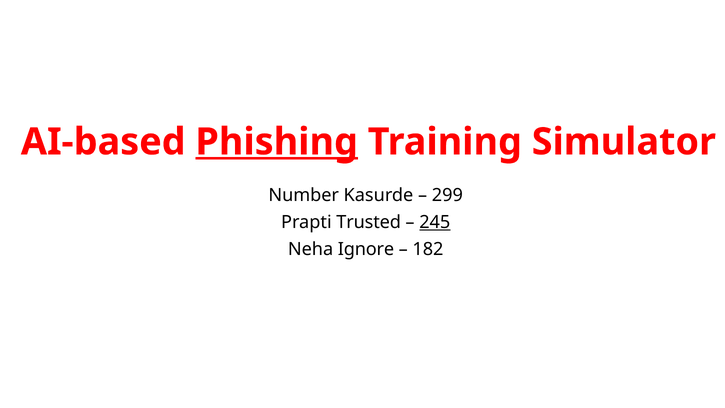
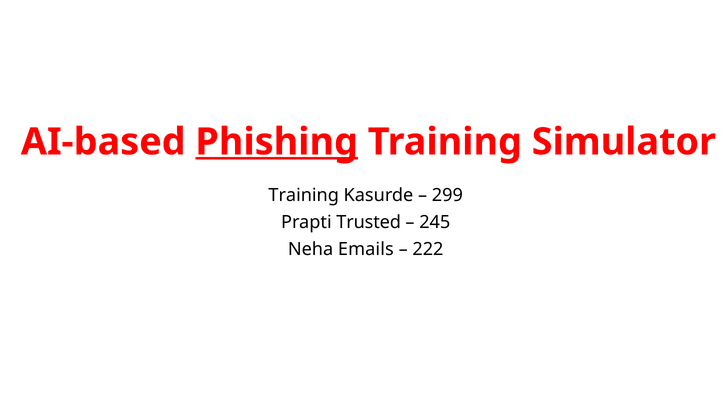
Number at (304, 195): Number -> Training
245 underline: present -> none
Ignore: Ignore -> Emails
182: 182 -> 222
